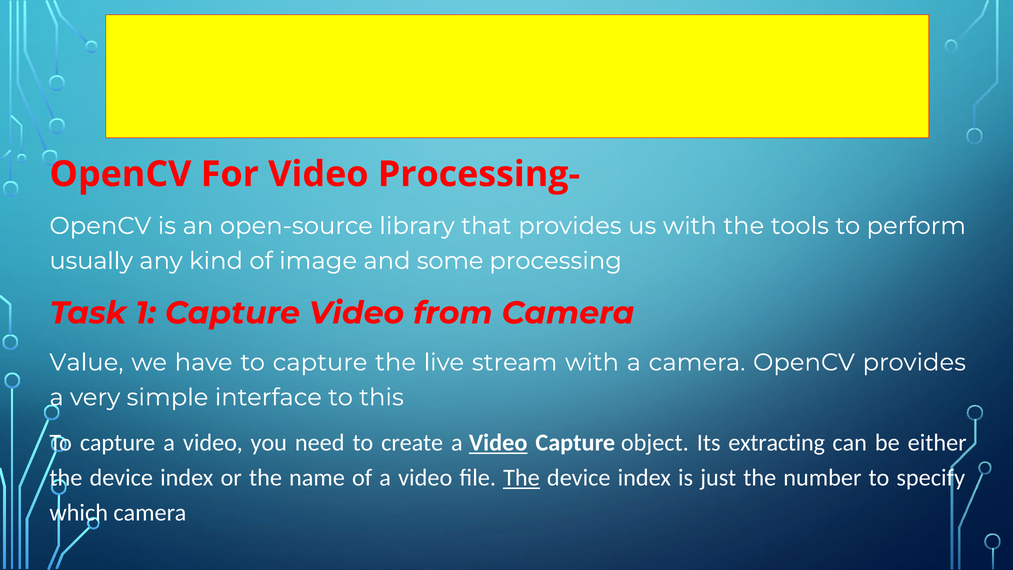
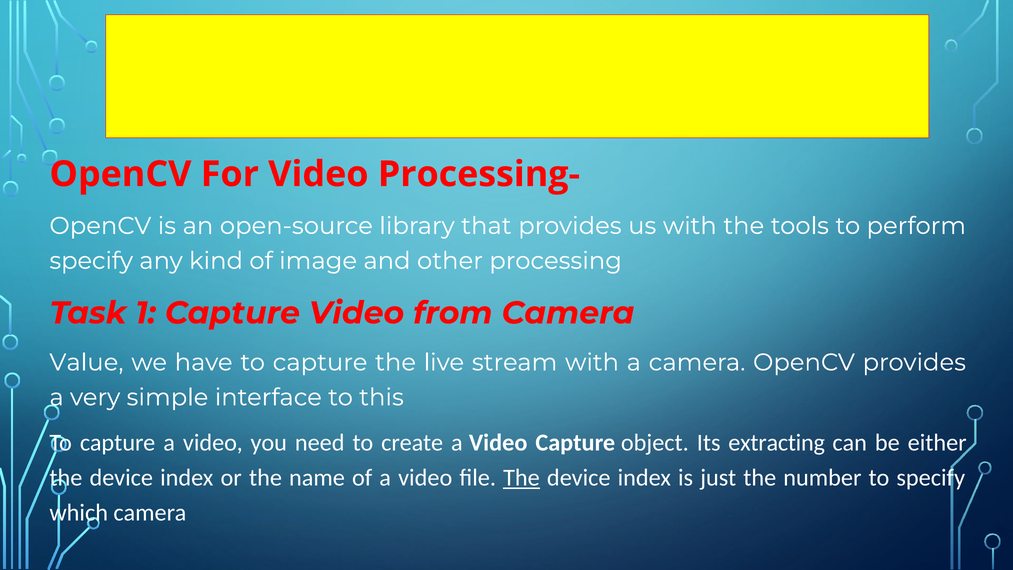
usually at (91, 261): usually -> specify
some: some -> other
Video at (498, 443) underline: present -> none
